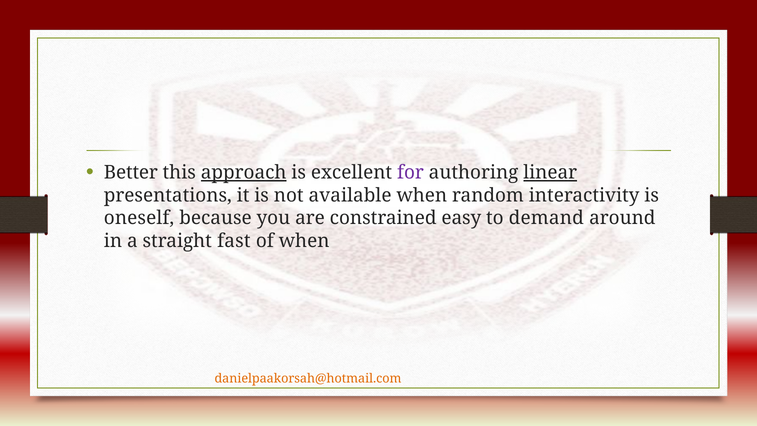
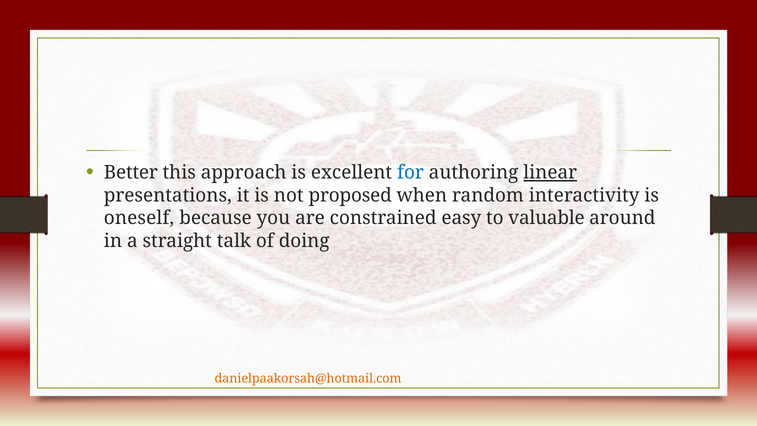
approach underline: present -> none
for colour: purple -> blue
available: available -> proposed
demand: demand -> valuable
fast: fast -> talk
of when: when -> doing
